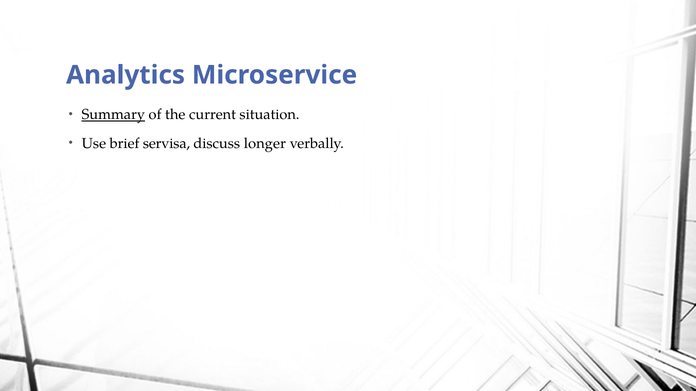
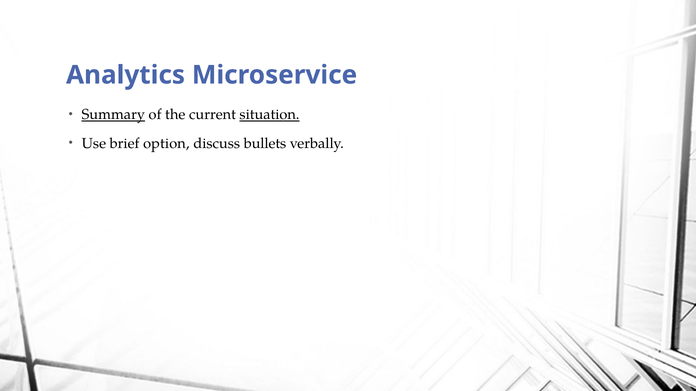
situation underline: none -> present
servisa: servisa -> option
longer: longer -> bullets
